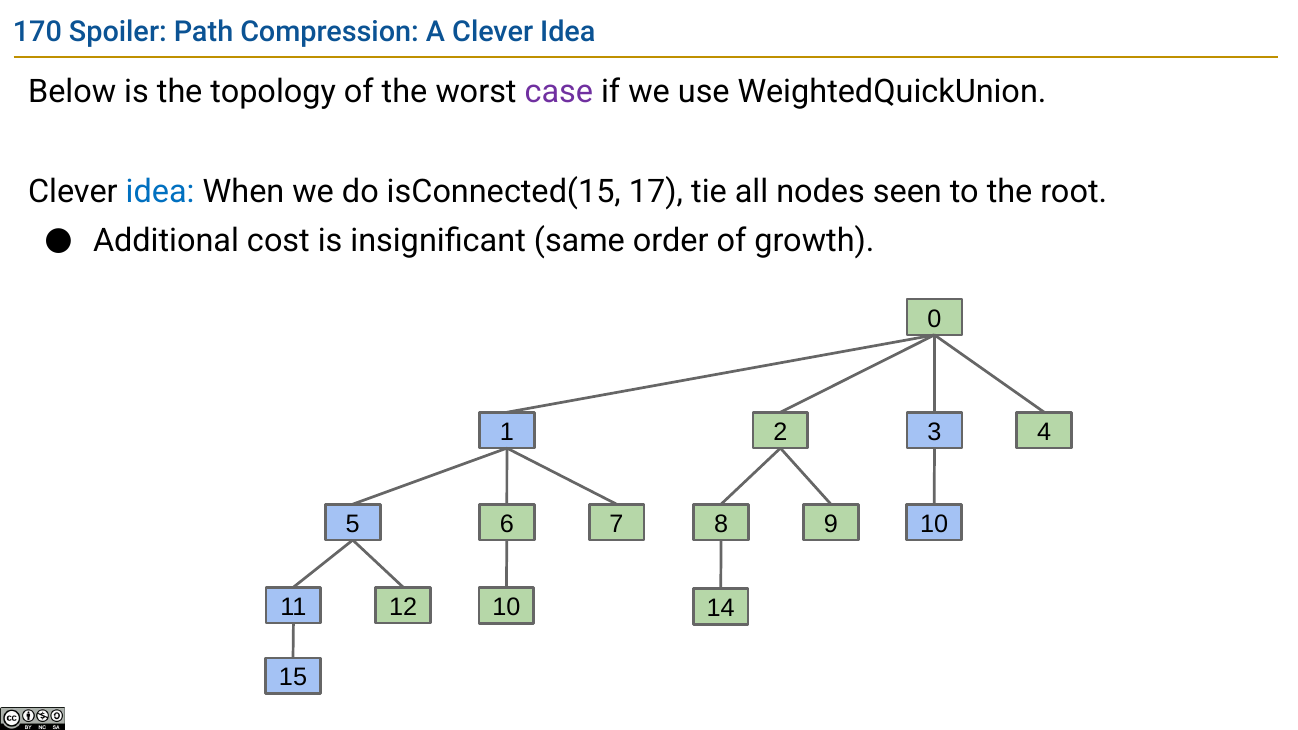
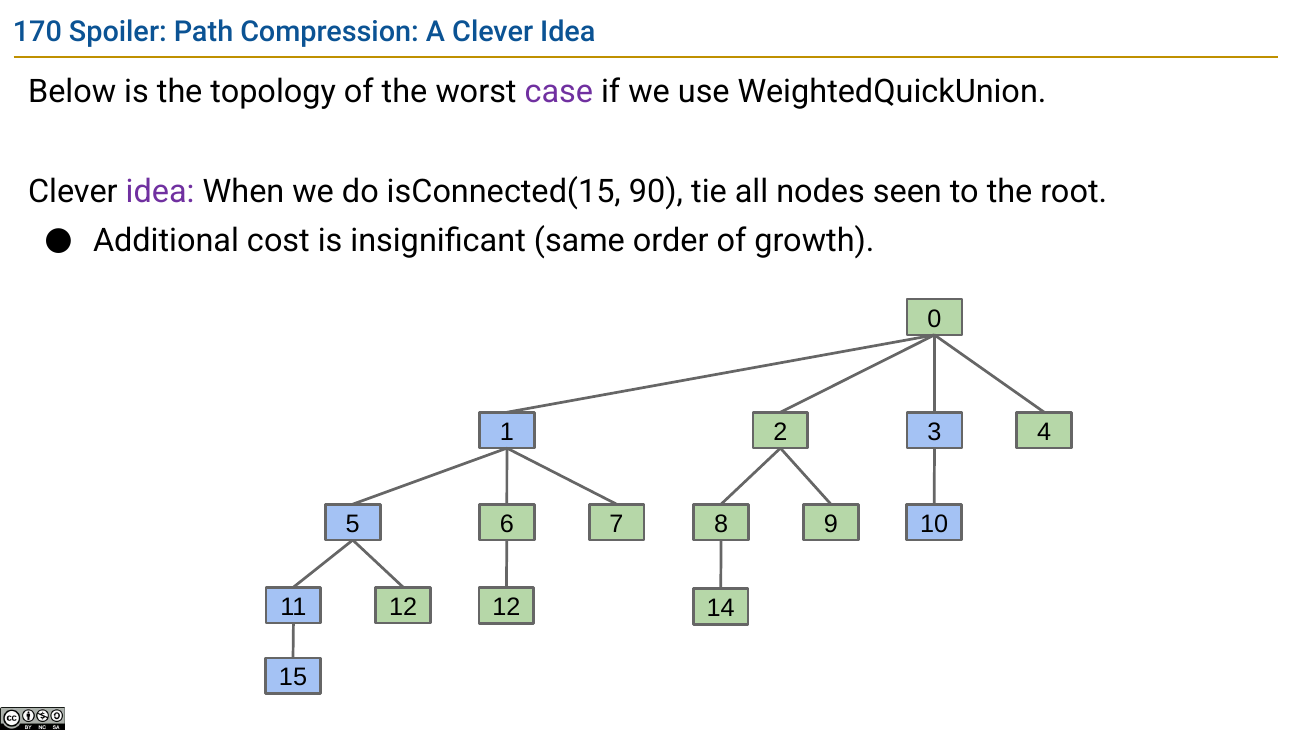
idea at (160, 191) colour: blue -> purple
17: 17 -> 90
12 10: 10 -> 12
